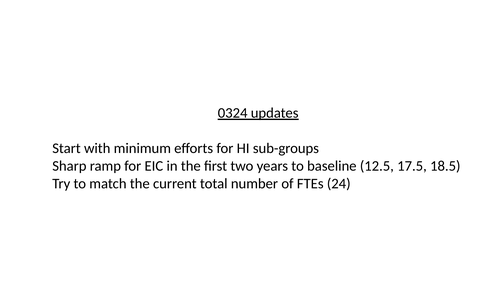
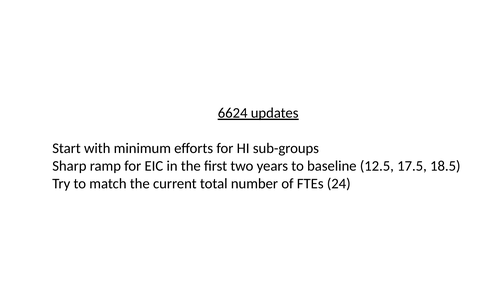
0324: 0324 -> 6624
